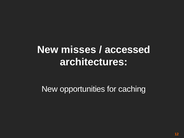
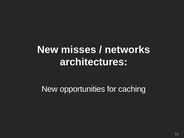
accessed: accessed -> networks
